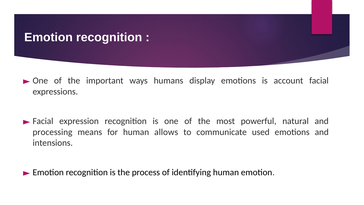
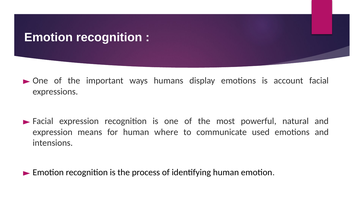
processing at (53, 132): processing -> expression
allows: allows -> where
